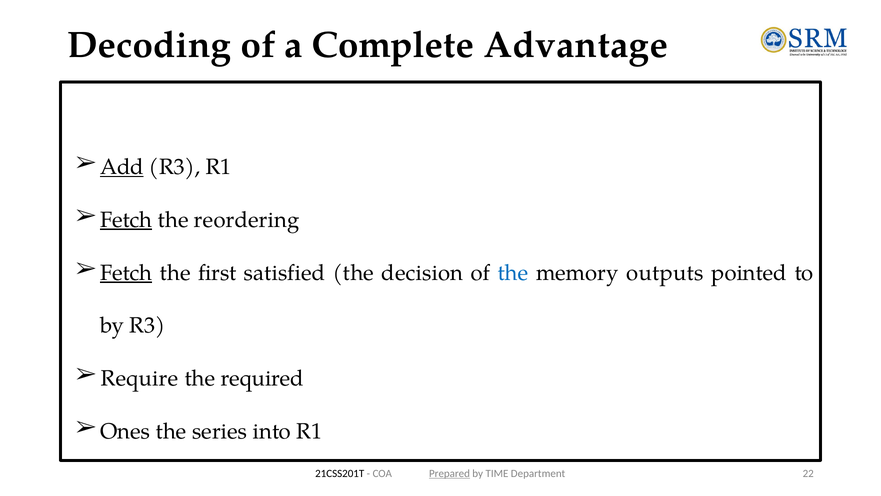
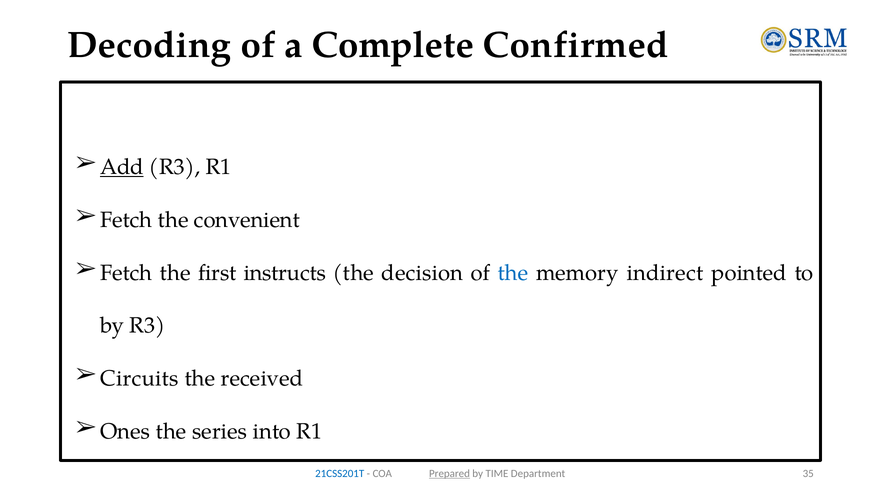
Advantage: Advantage -> Confirmed
Fetch at (126, 220) underline: present -> none
reordering: reordering -> convenient
Fetch at (126, 273) underline: present -> none
satisfied: satisfied -> instructs
outputs: outputs -> indirect
Require: Require -> Circuits
required: required -> received
21CSS201T colour: black -> blue
22: 22 -> 35
